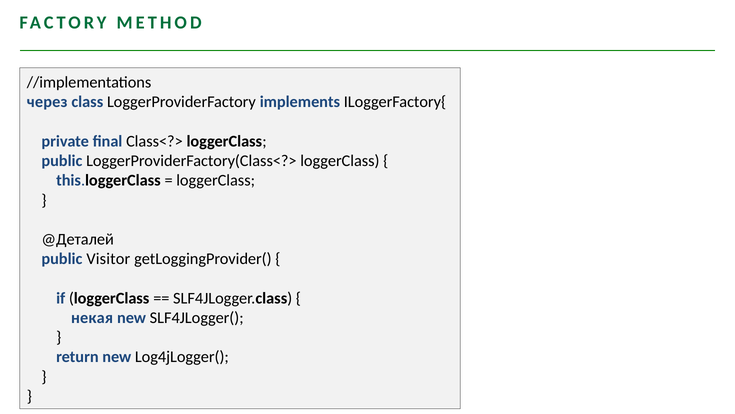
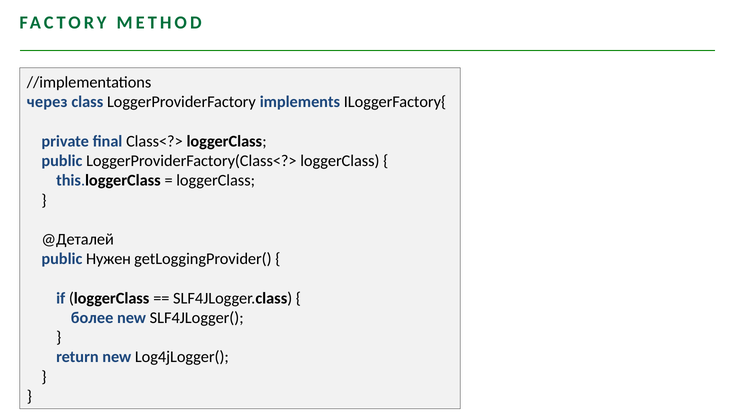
Visitor: Visitor -> Нужен
некая: некая -> более
